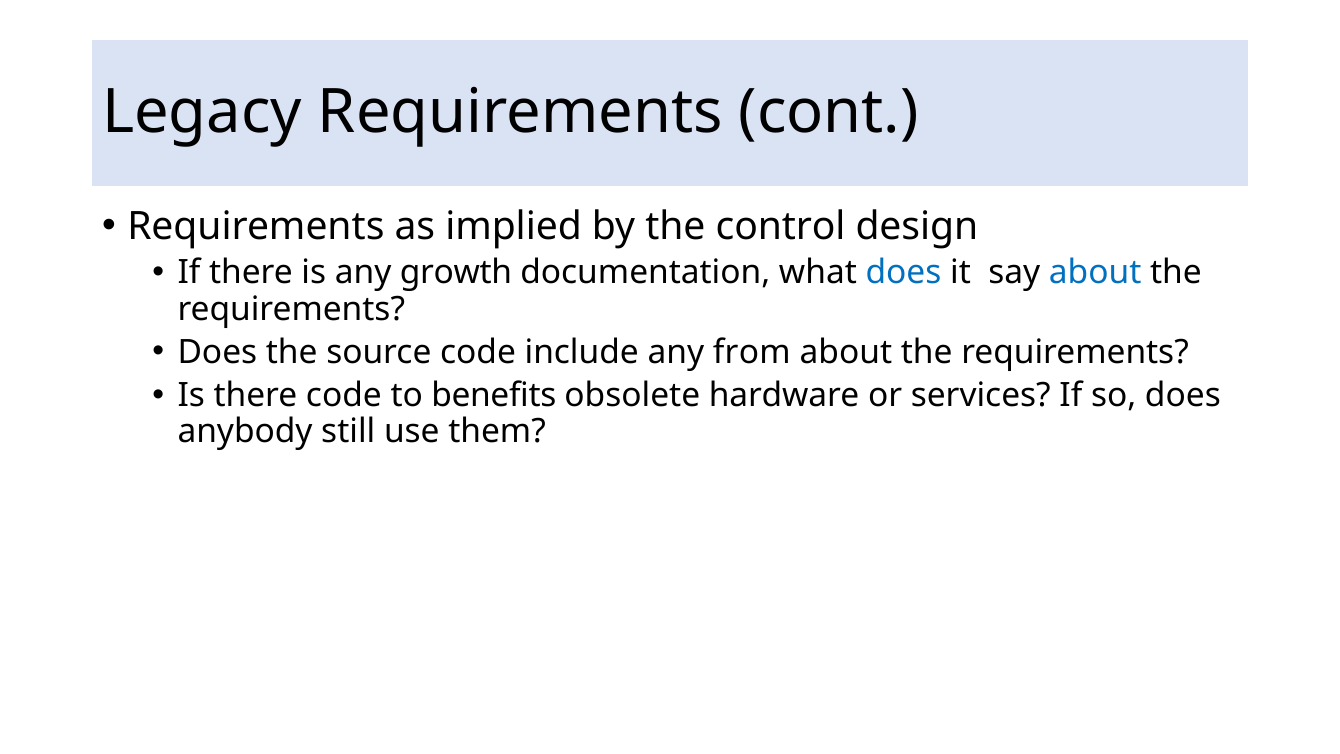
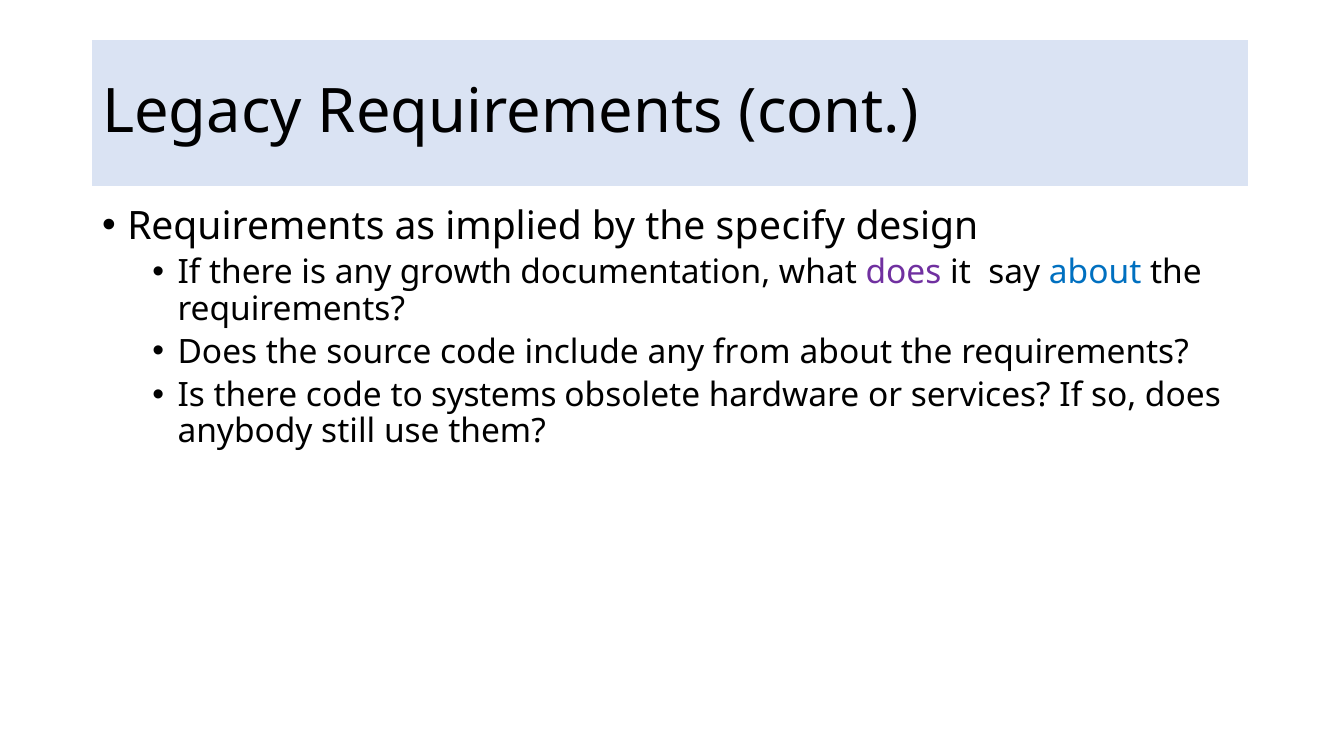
control: control -> specify
does at (903, 273) colour: blue -> purple
benefits: benefits -> systems
